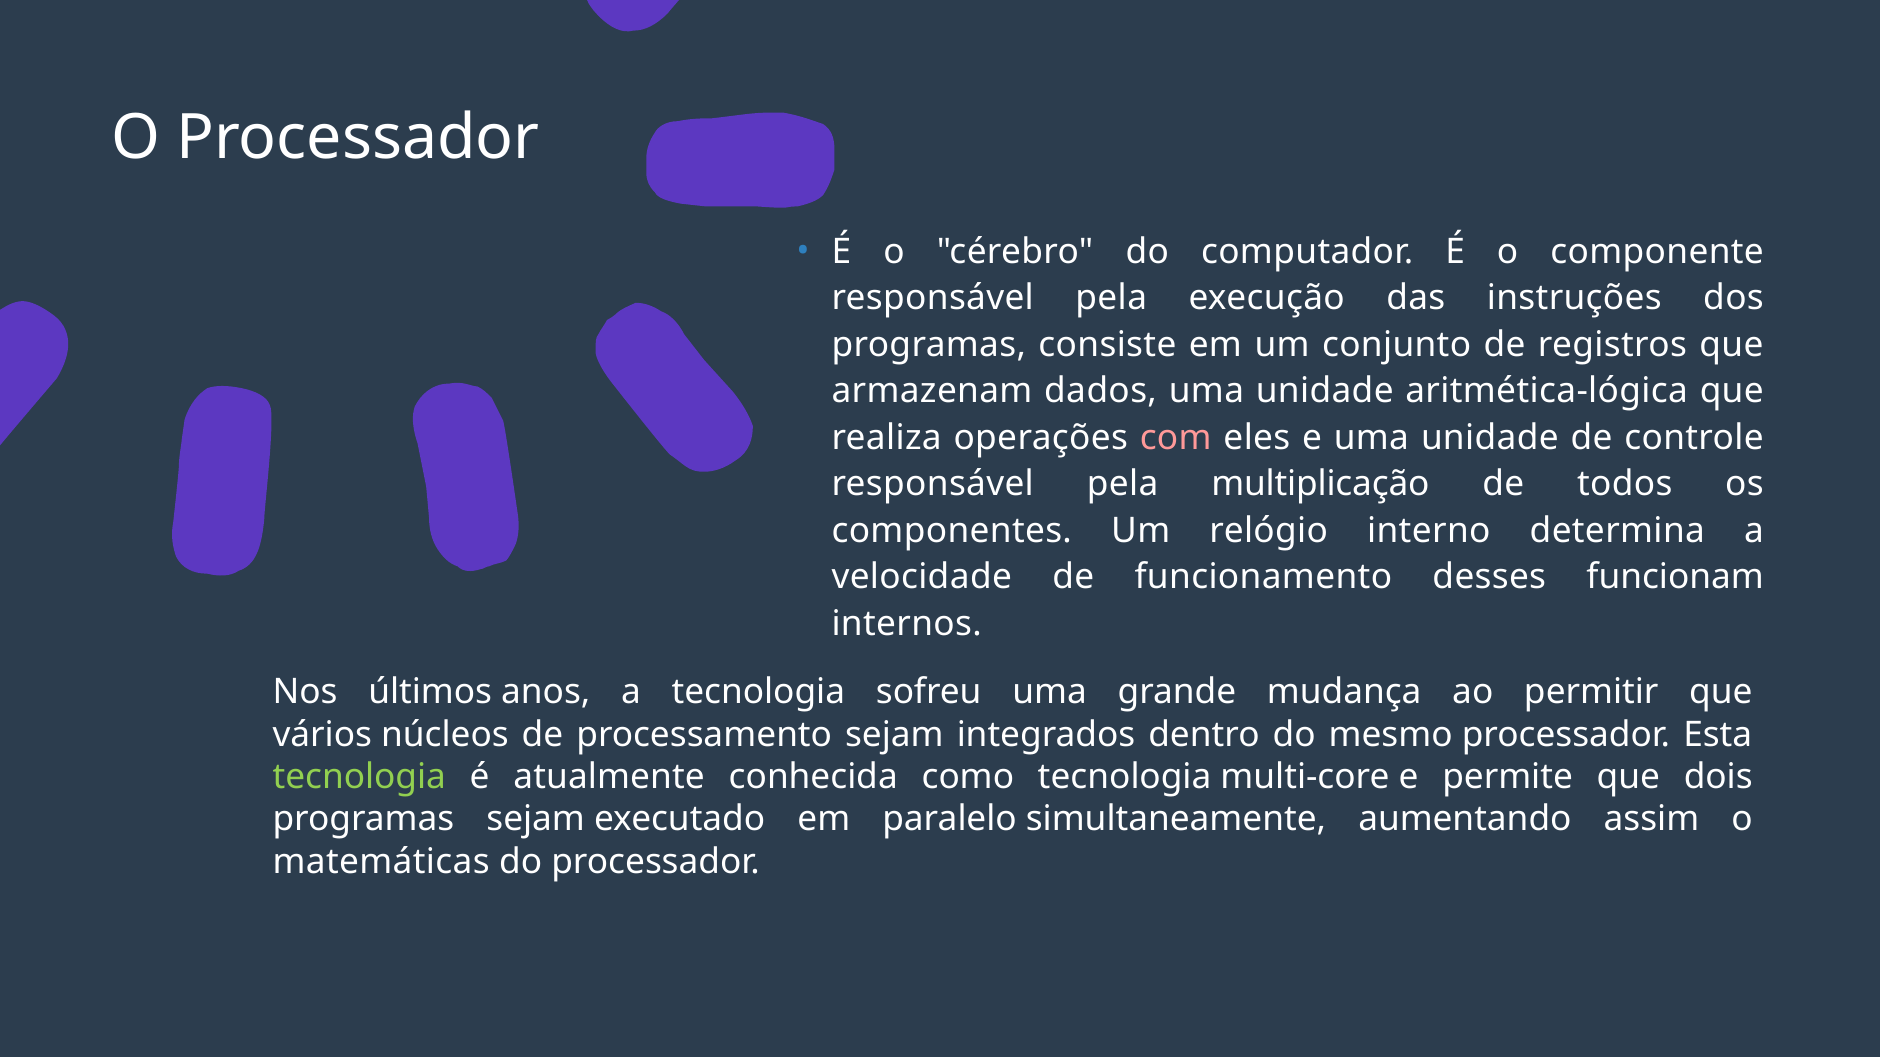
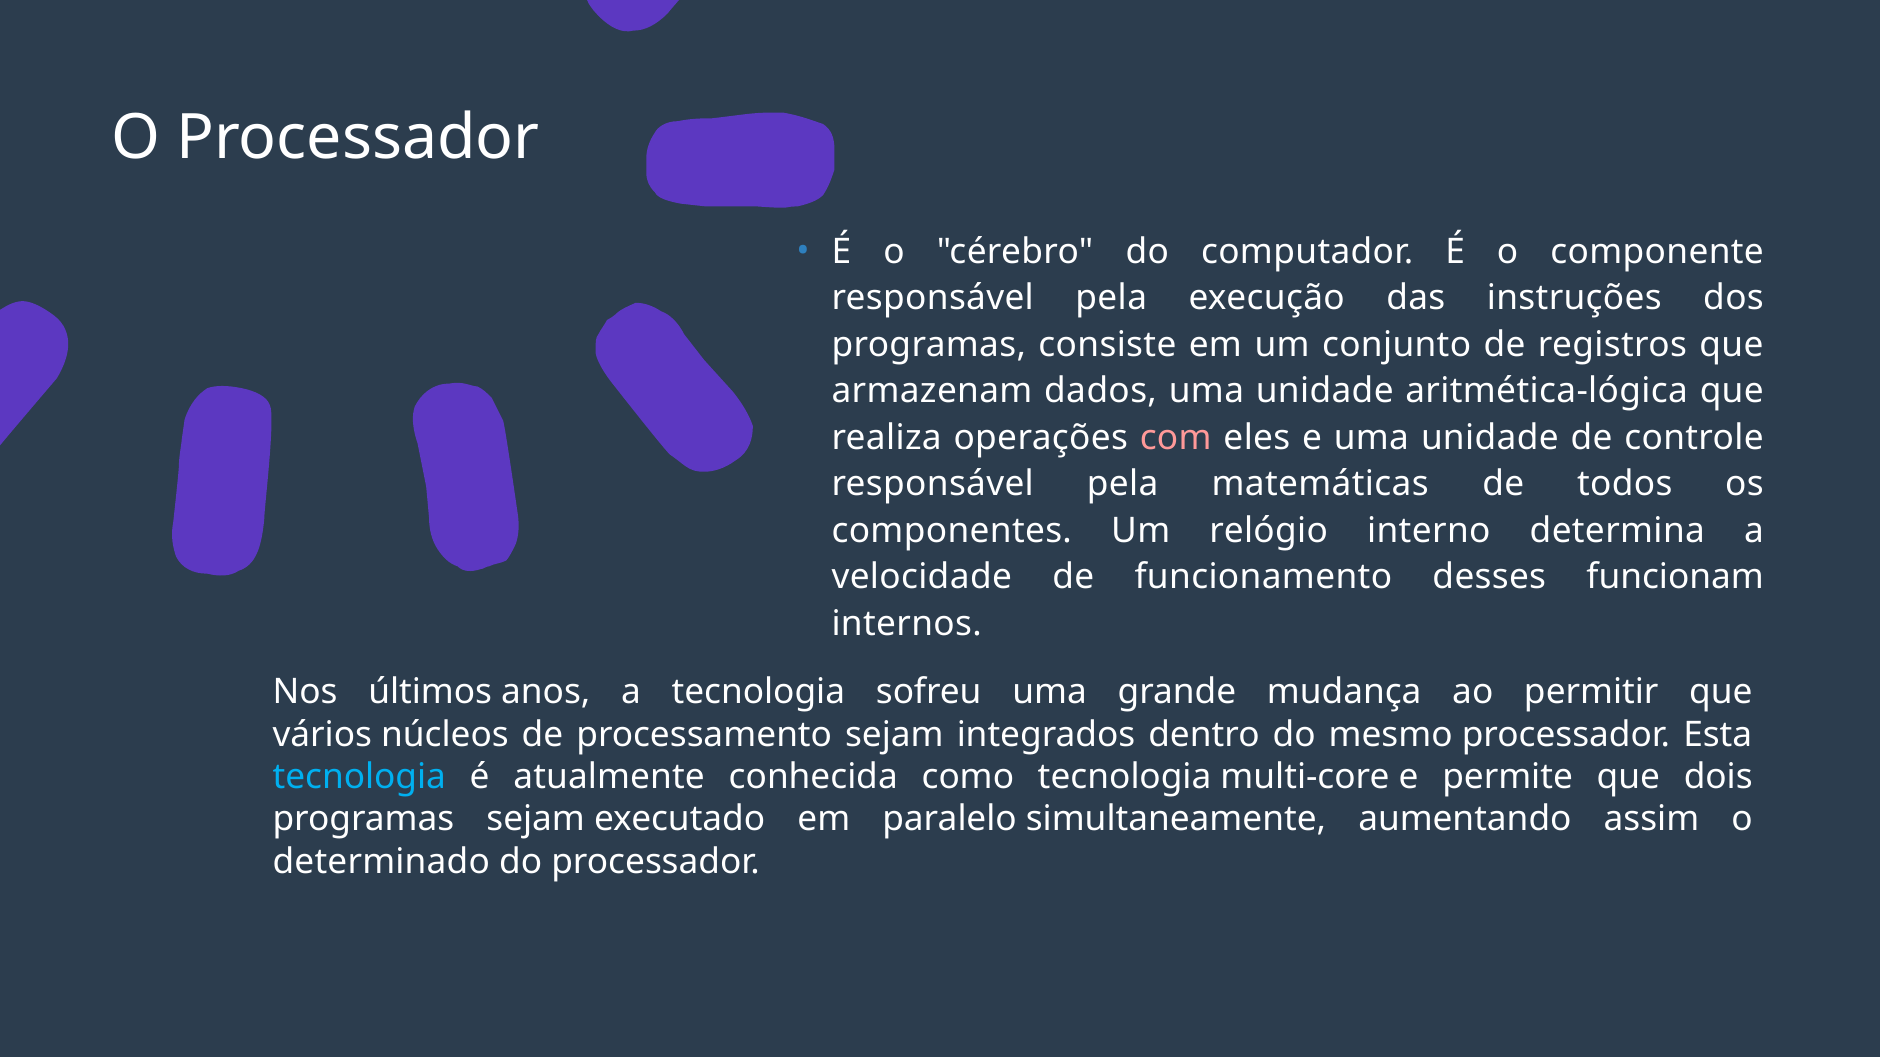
multiplicação: multiplicação -> matemáticas
tecnologia at (359, 777) colour: light green -> light blue
matemáticas: matemáticas -> determinado
